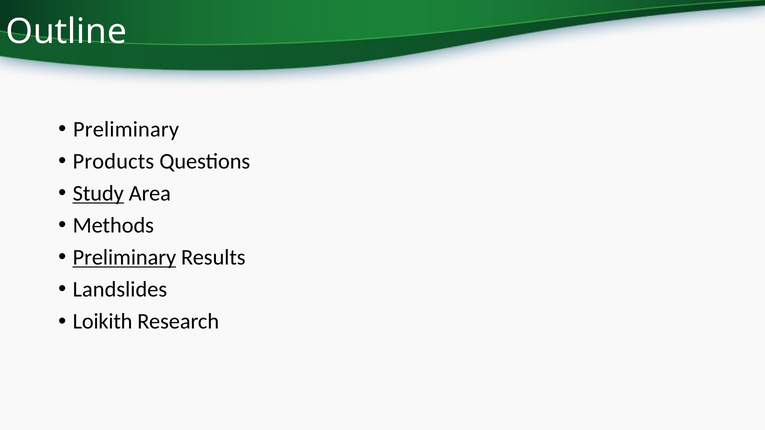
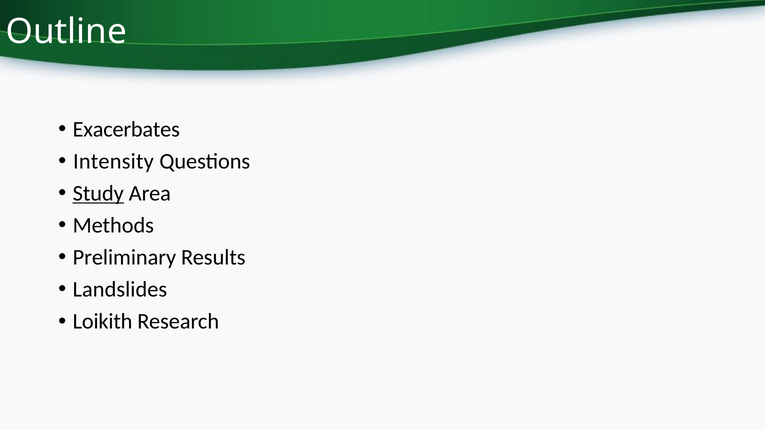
Preliminary at (126, 129): Preliminary -> Exacerbates
Products: Products -> Intensity
Preliminary at (124, 258) underline: present -> none
